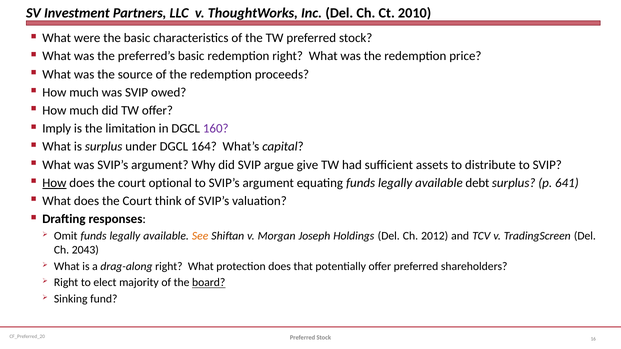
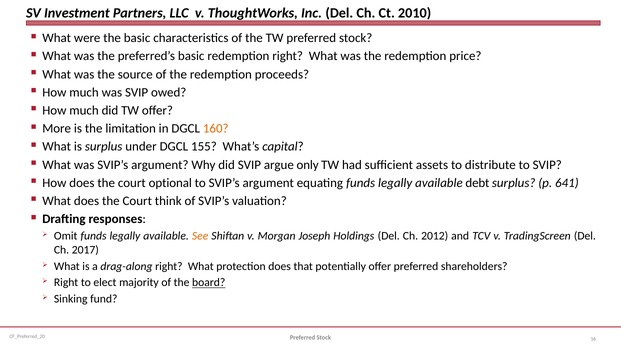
Imply: Imply -> More
160 colour: purple -> orange
164: 164 -> 155
give: give -> only
How at (54, 183) underline: present -> none
2043: 2043 -> 2017
